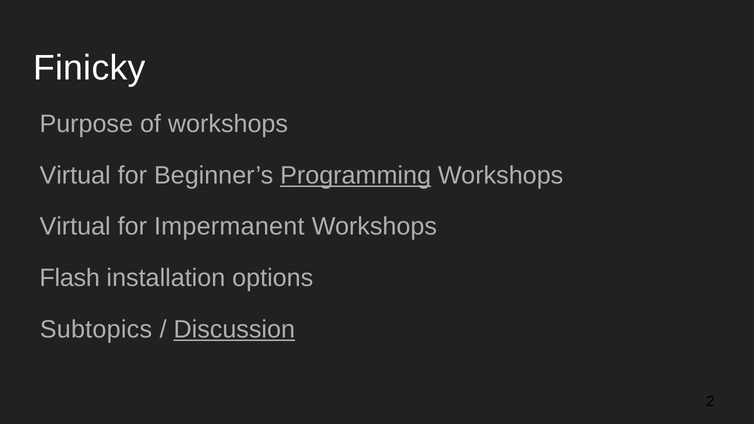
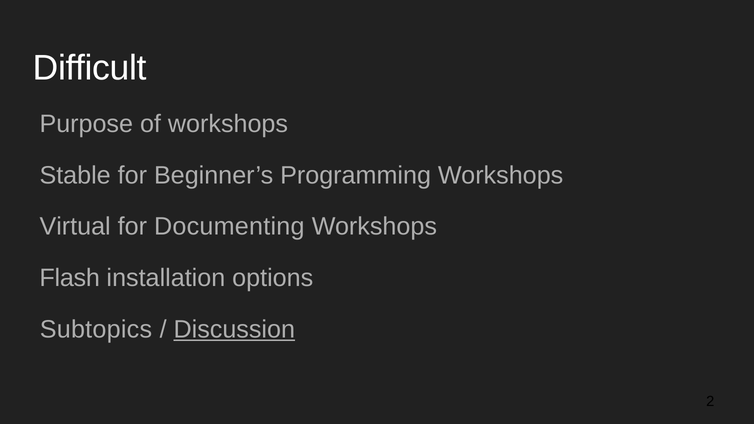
Finicky: Finicky -> Difficult
Virtual at (75, 175): Virtual -> Stable
Programming underline: present -> none
Impermanent: Impermanent -> Documenting
